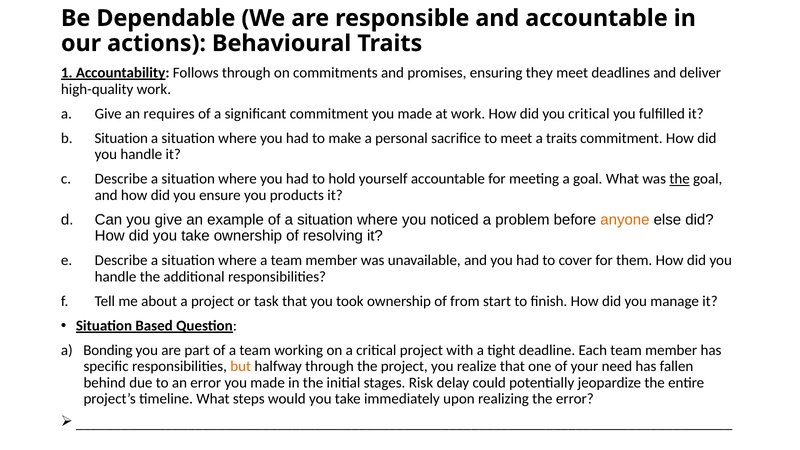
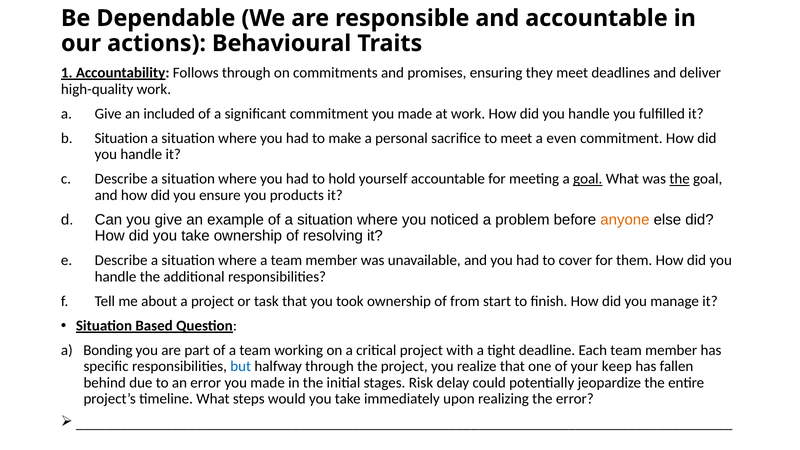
requires: requires -> included
critical at (589, 114): critical -> handle
a traits: traits -> even
goal at (588, 179) underline: none -> present
but colour: orange -> blue
need: need -> keep
